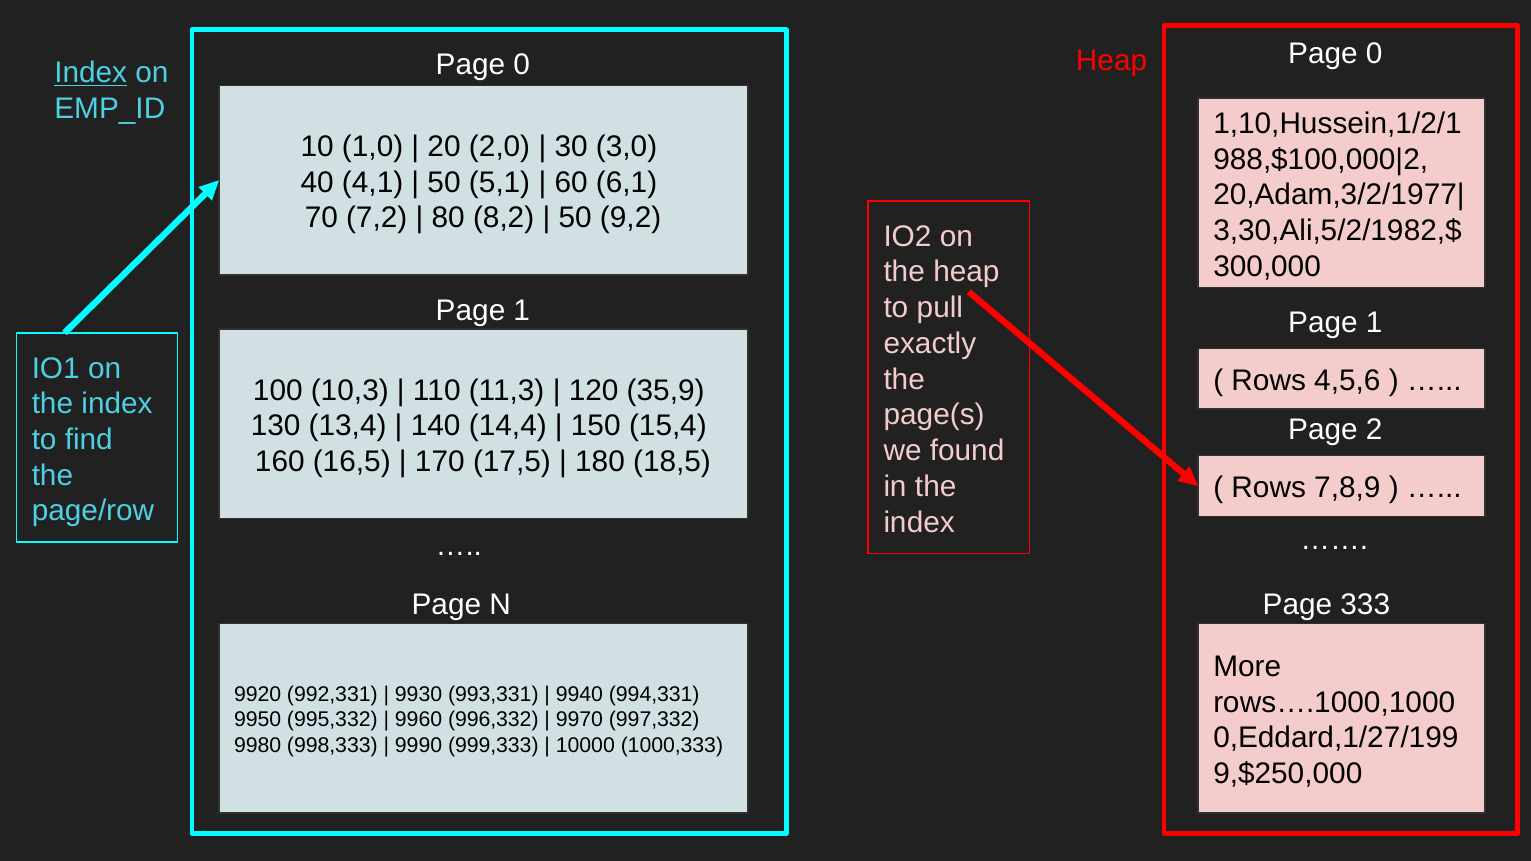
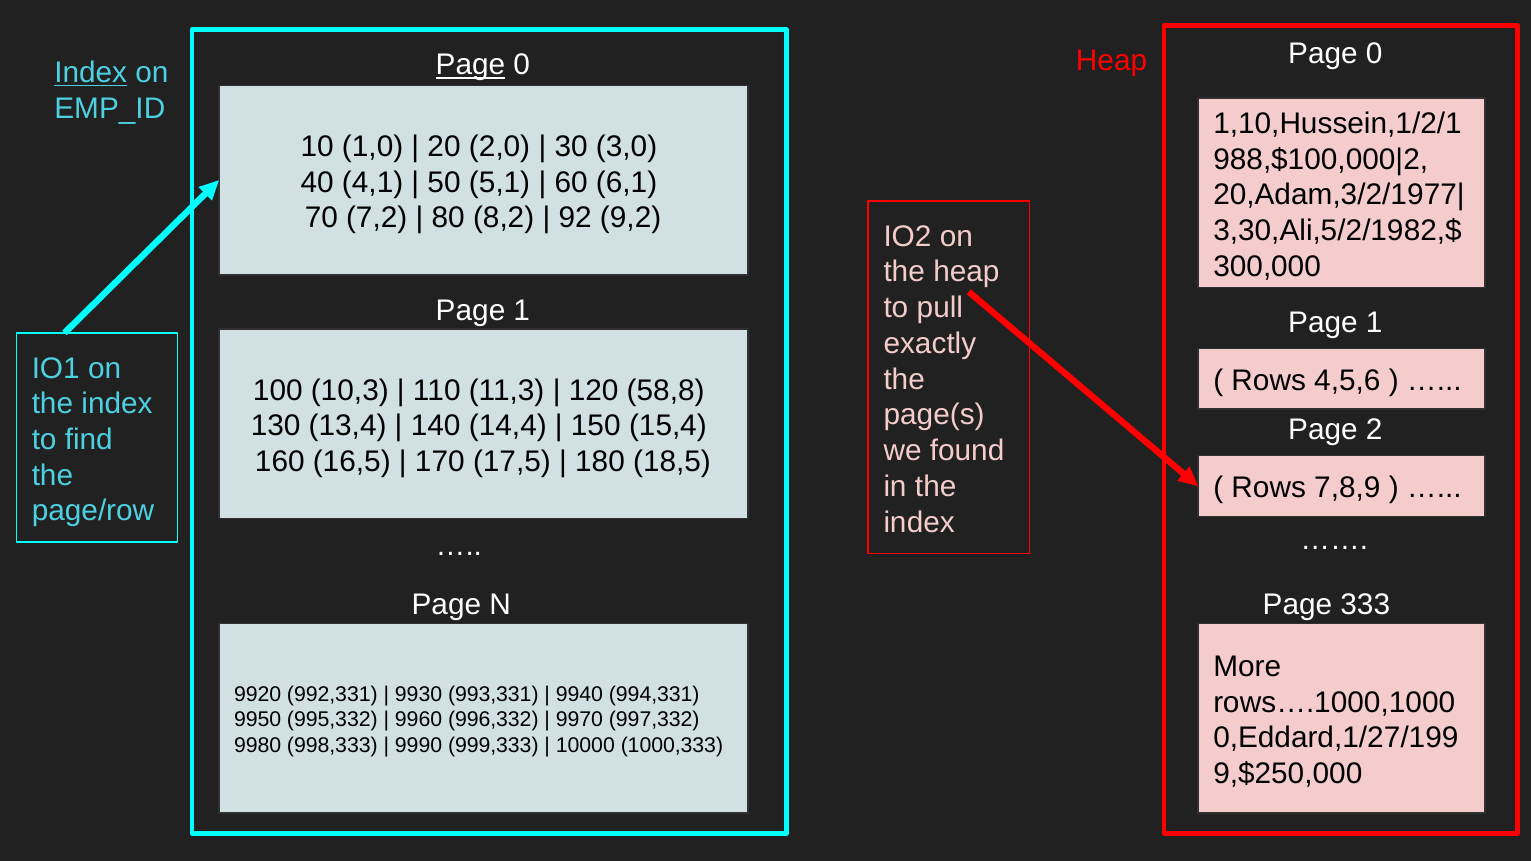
Page at (471, 65) underline: none -> present
50 at (575, 218): 50 -> 92
35,9: 35,9 -> 58,8
